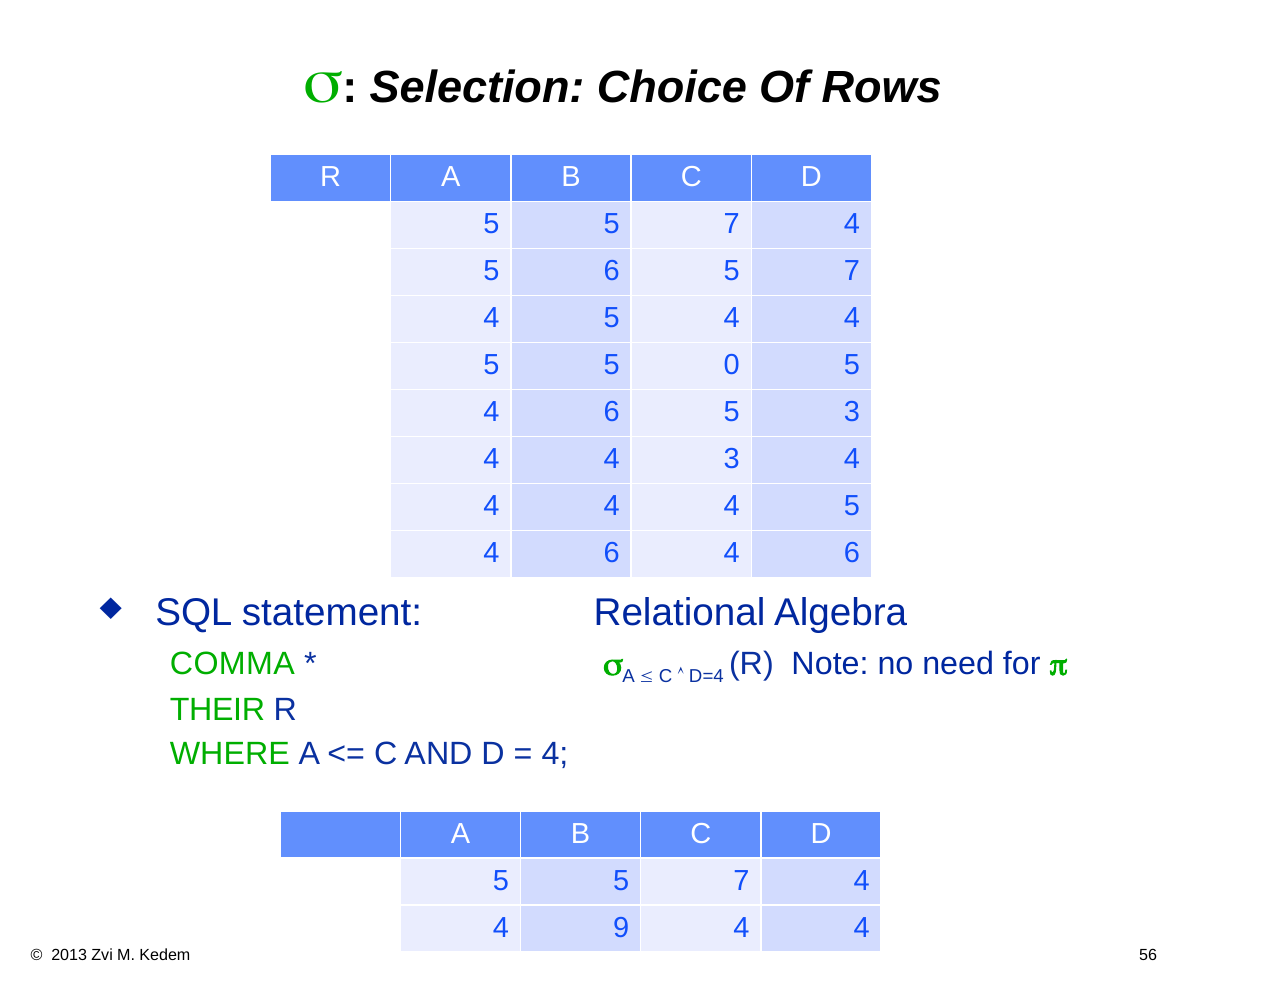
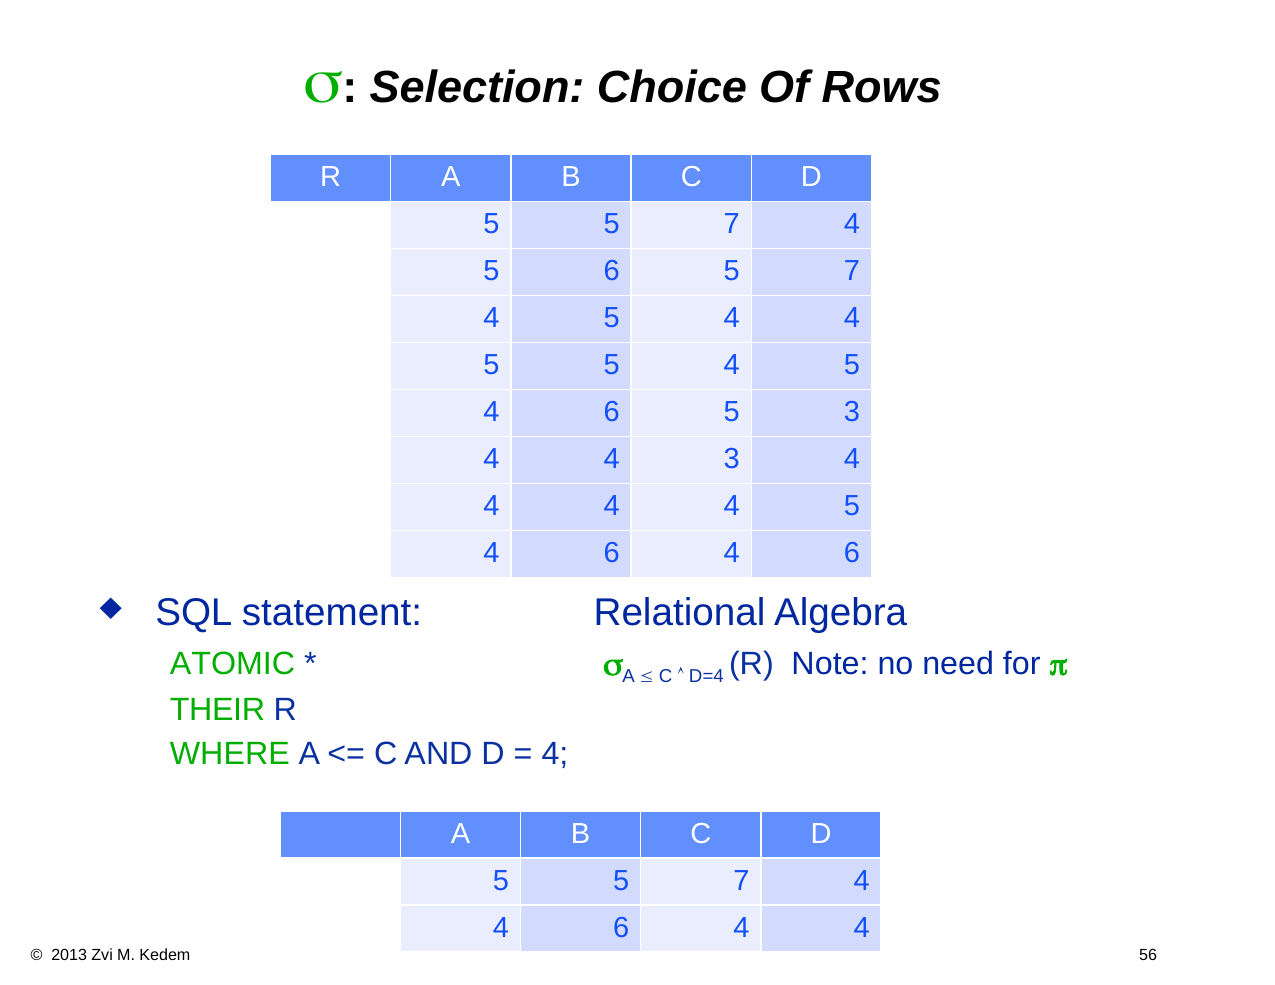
5 5 0: 0 -> 4
COMMA: COMMA -> ATOMIC
9 at (621, 928): 9 -> 6
